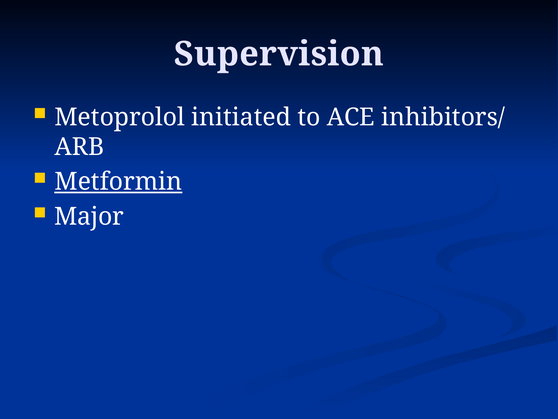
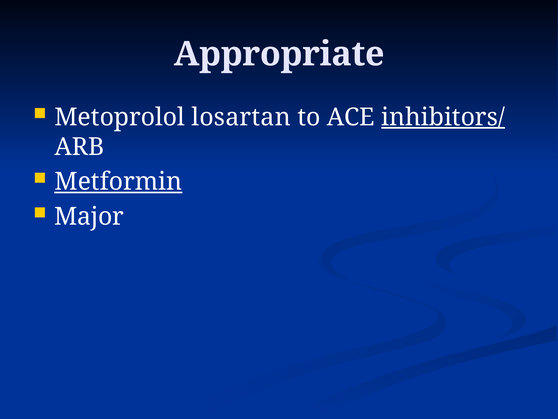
Supervision: Supervision -> Appropriate
initiated: initiated -> losartan
inhibitors/ underline: none -> present
